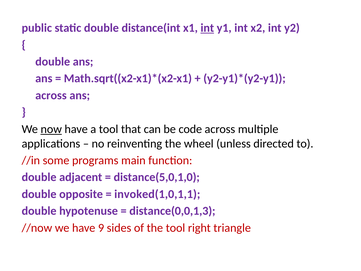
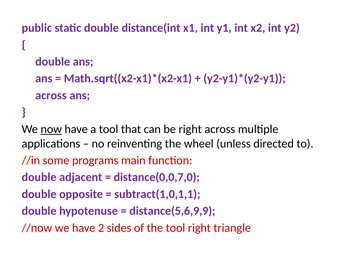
int at (207, 28) underline: present -> none
be code: code -> right
distance(5,0,1,0: distance(5,0,1,0 -> distance(0,0,7,0
invoked(1,0,1,1: invoked(1,0,1,1 -> subtract(1,0,1,1
distance(0,0,1,3: distance(0,0,1,3 -> distance(5,6,9,9
9: 9 -> 2
